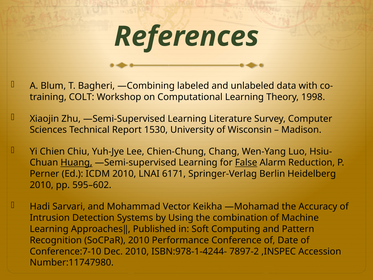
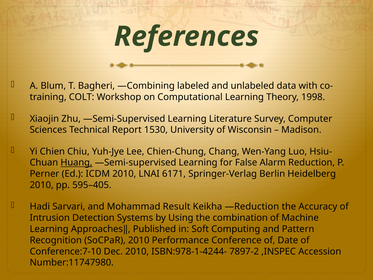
False underline: present -> none
595–602: 595–602 -> 595–405
Vector: Vector -> Result
―Mohamad: ―Mohamad -> ―Reduction
